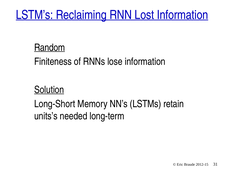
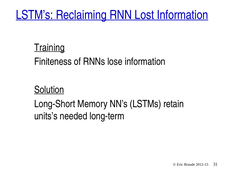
Random: Random -> Training
